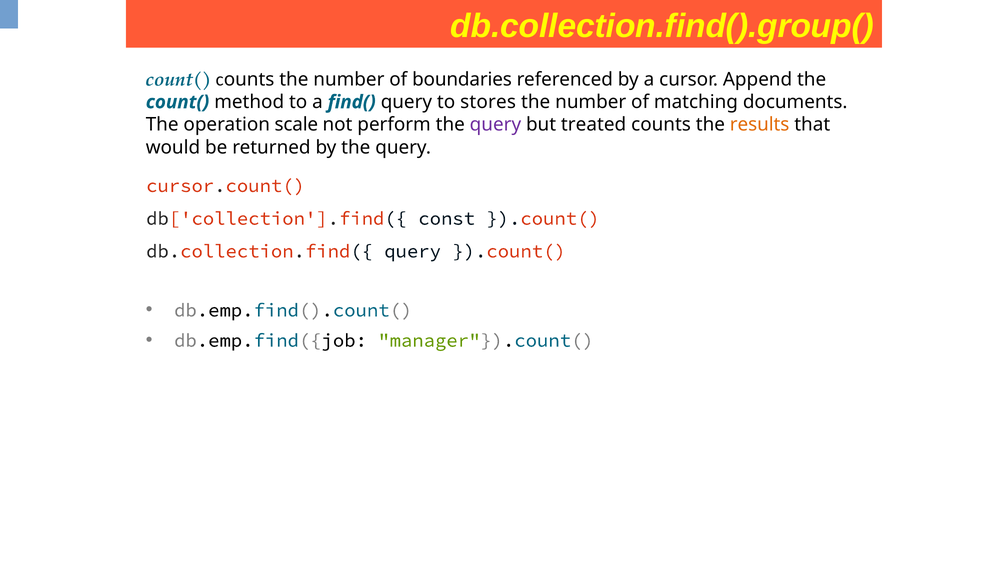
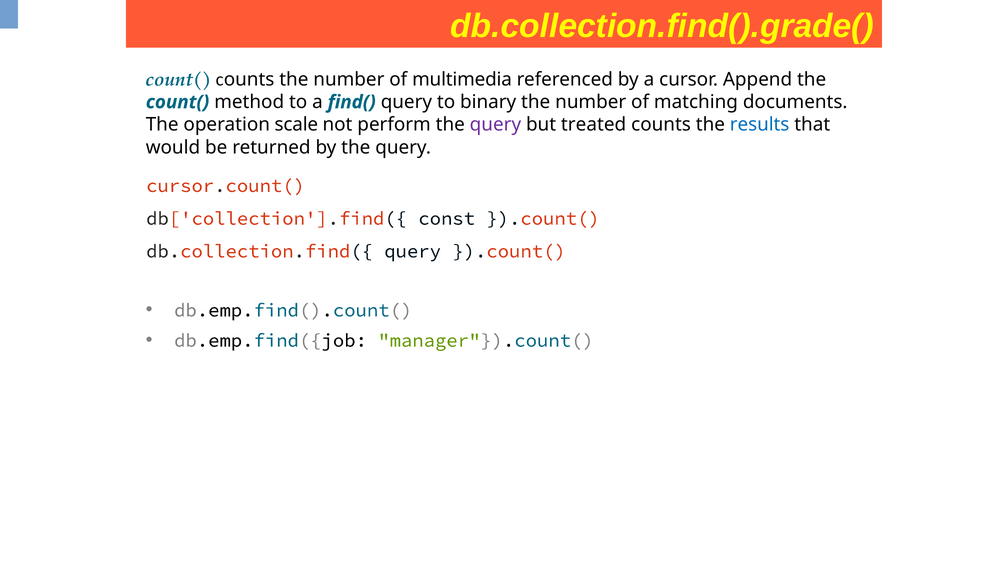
db.collection.find().group(: db.collection.find().group( -> db.collection.find().grade(
boundaries: boundaries -> multimedia
stores: stores -> binary
results colour: orange -> blue
